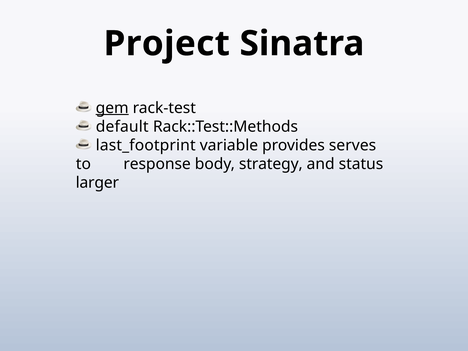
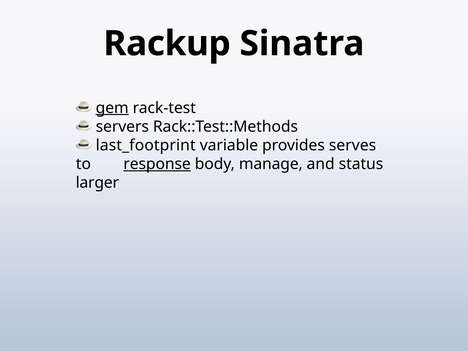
Project: Project -> Rackup
default: default -> servers
response underline: none -> present
strategy: strategy -> manage
